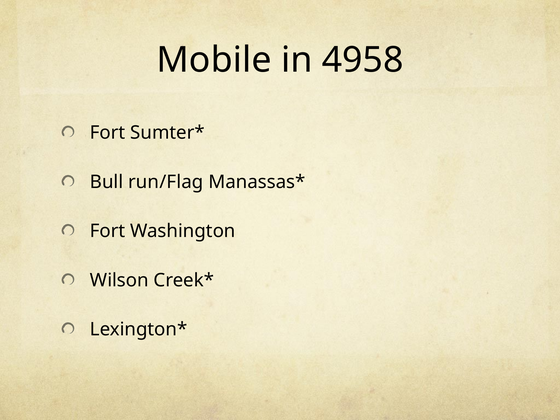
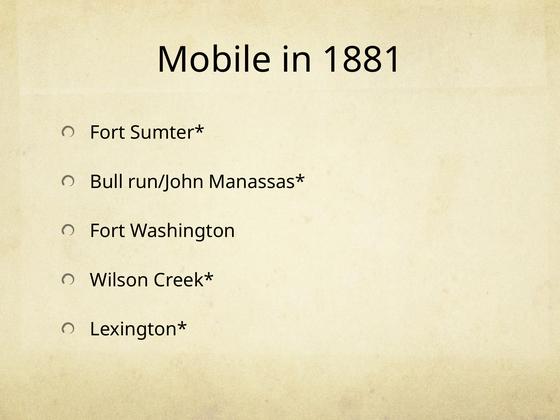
4958: 4958 -> 1881
run/Flag: run/Flag -> run/John
